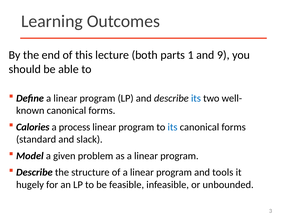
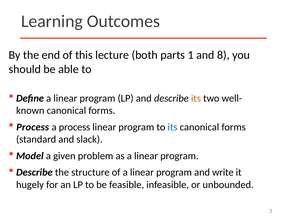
9: 9 -> 8
its at (196, 98) colour: blue -> orange
Calories at (33, 127): Calories -> Process
tools: tools -> write
